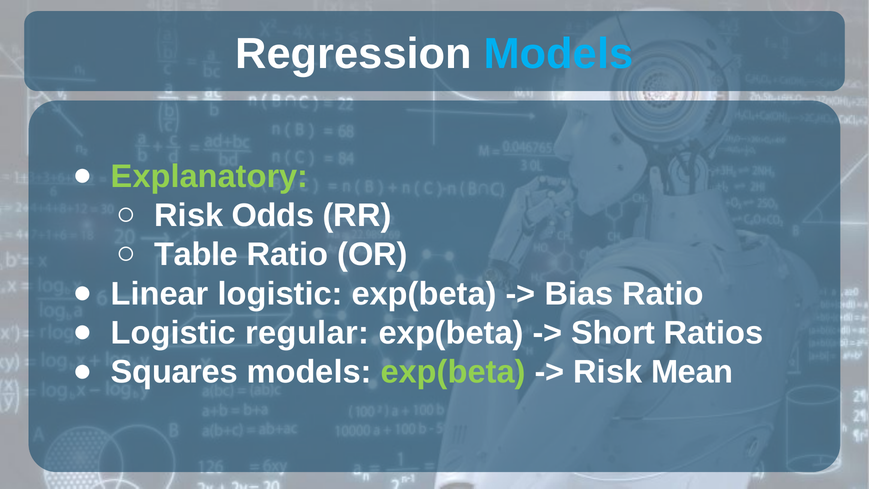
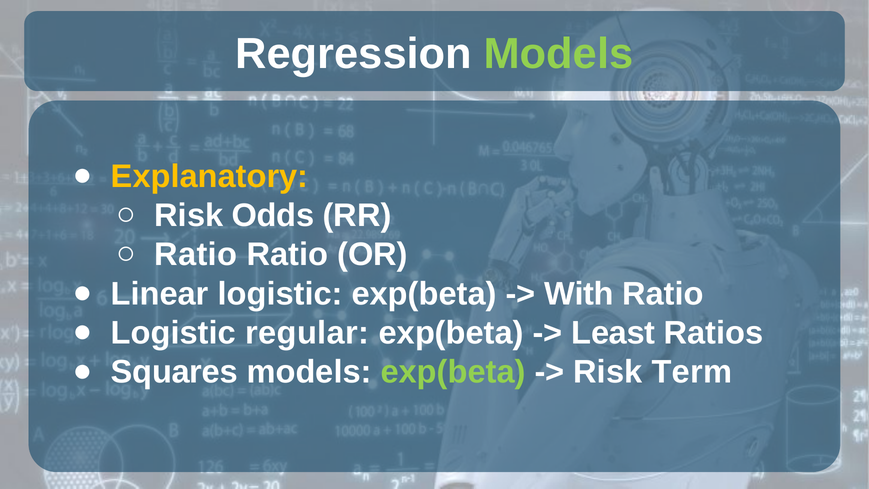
Models at (559, 54) colour: light blue -> light green
Explanatory colour: light green -> yellow
Table at (196, 255): Table -> Ratio
Bias: Bias -> With
Short: Short -> Least
Mean: Mean -> Term
